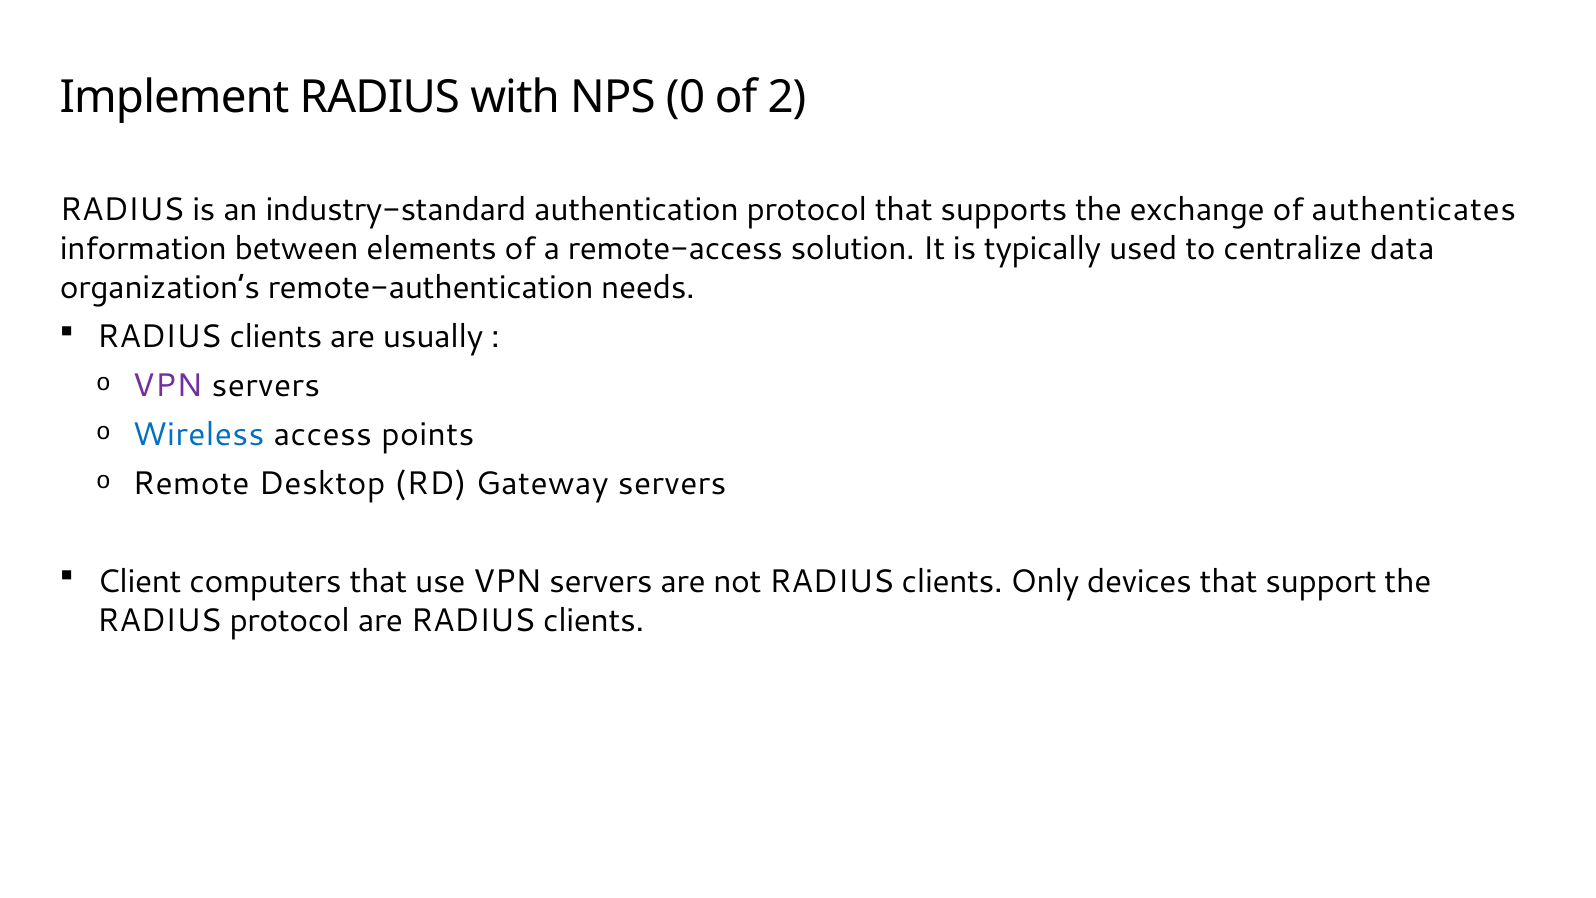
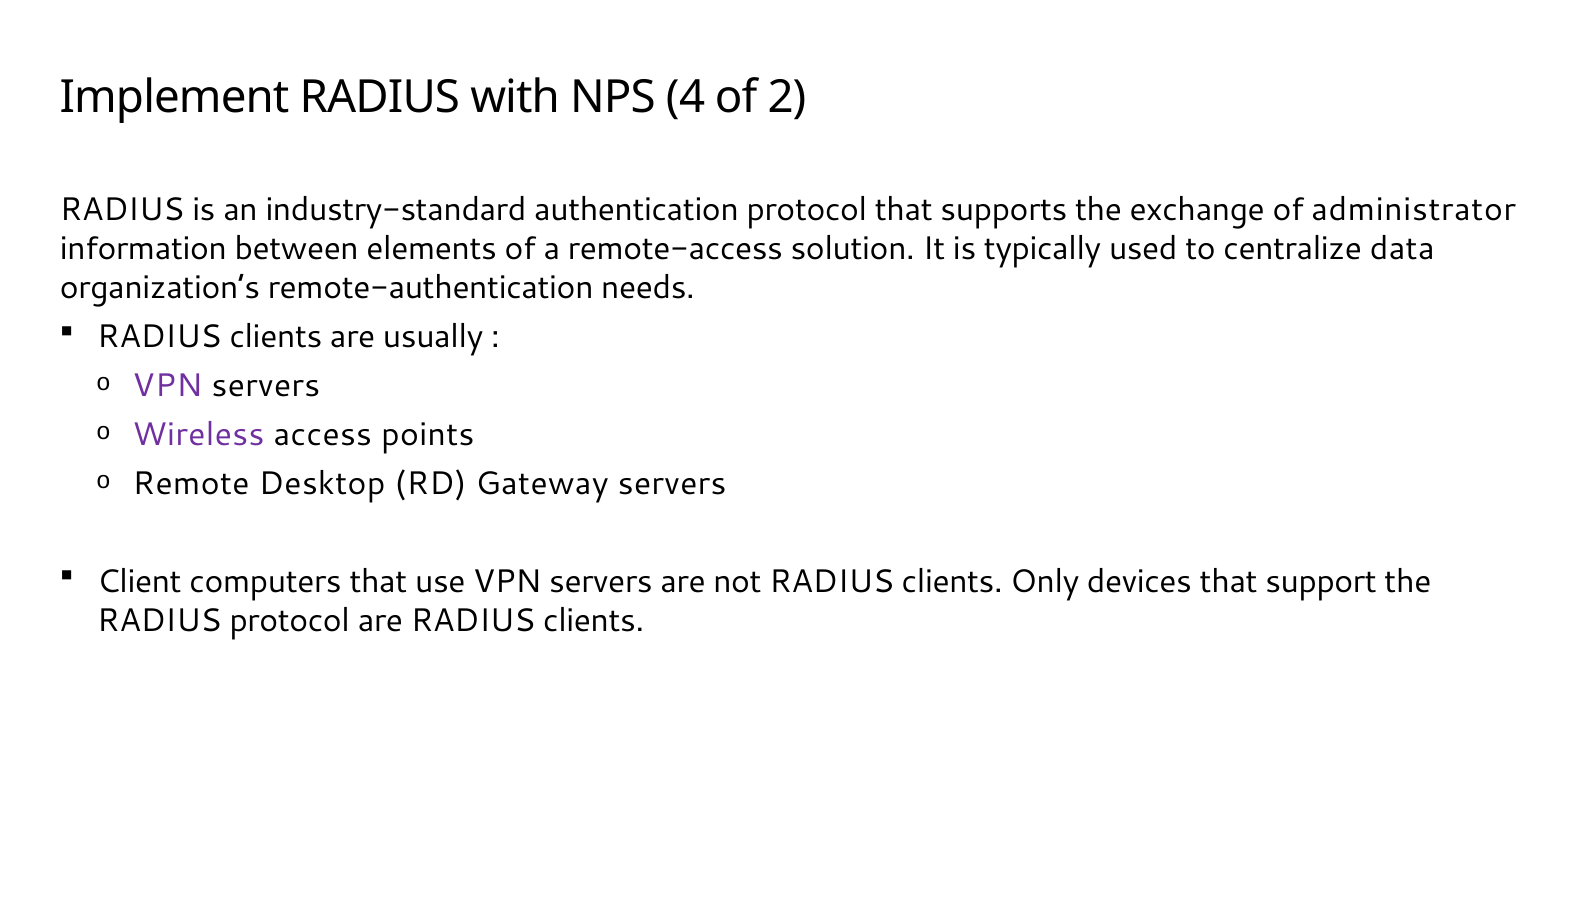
0: 0 -> 4
authenticates: authenticates -> administrator
Wireless colour: blue -> purple
